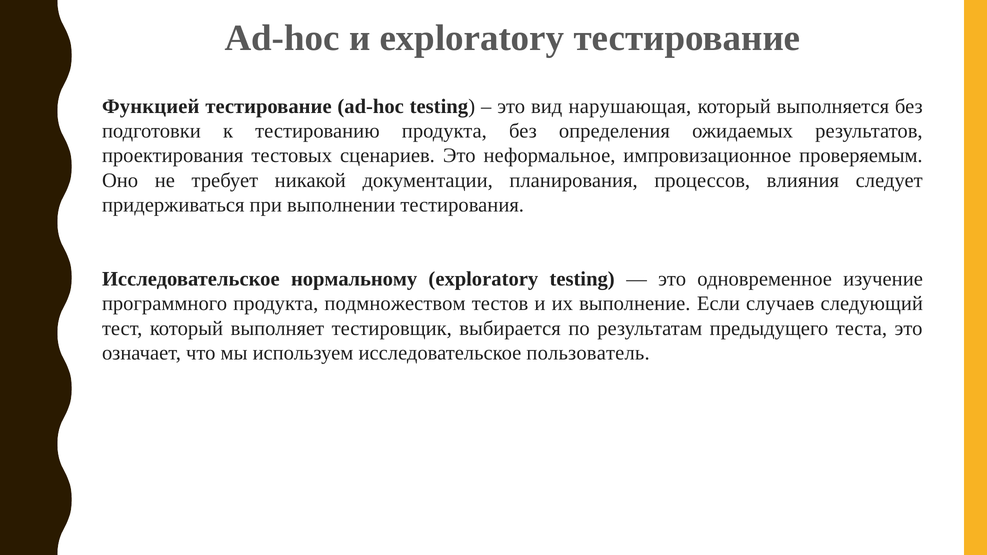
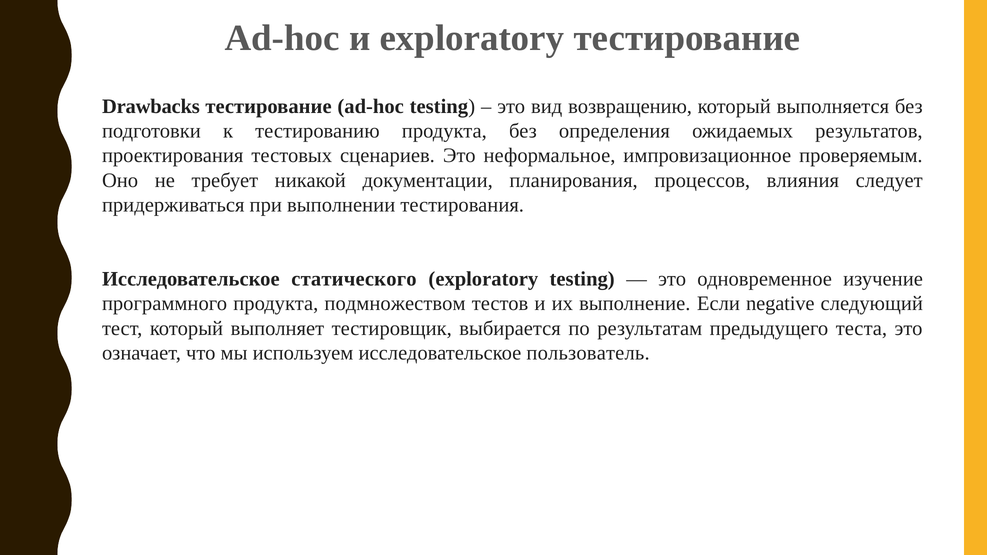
Функцией: Функцией -> Drawbacks
нарушающая: нарушающая -> возвращению
нормальному: нормальному -> статического
случаев: случаев -> negative
